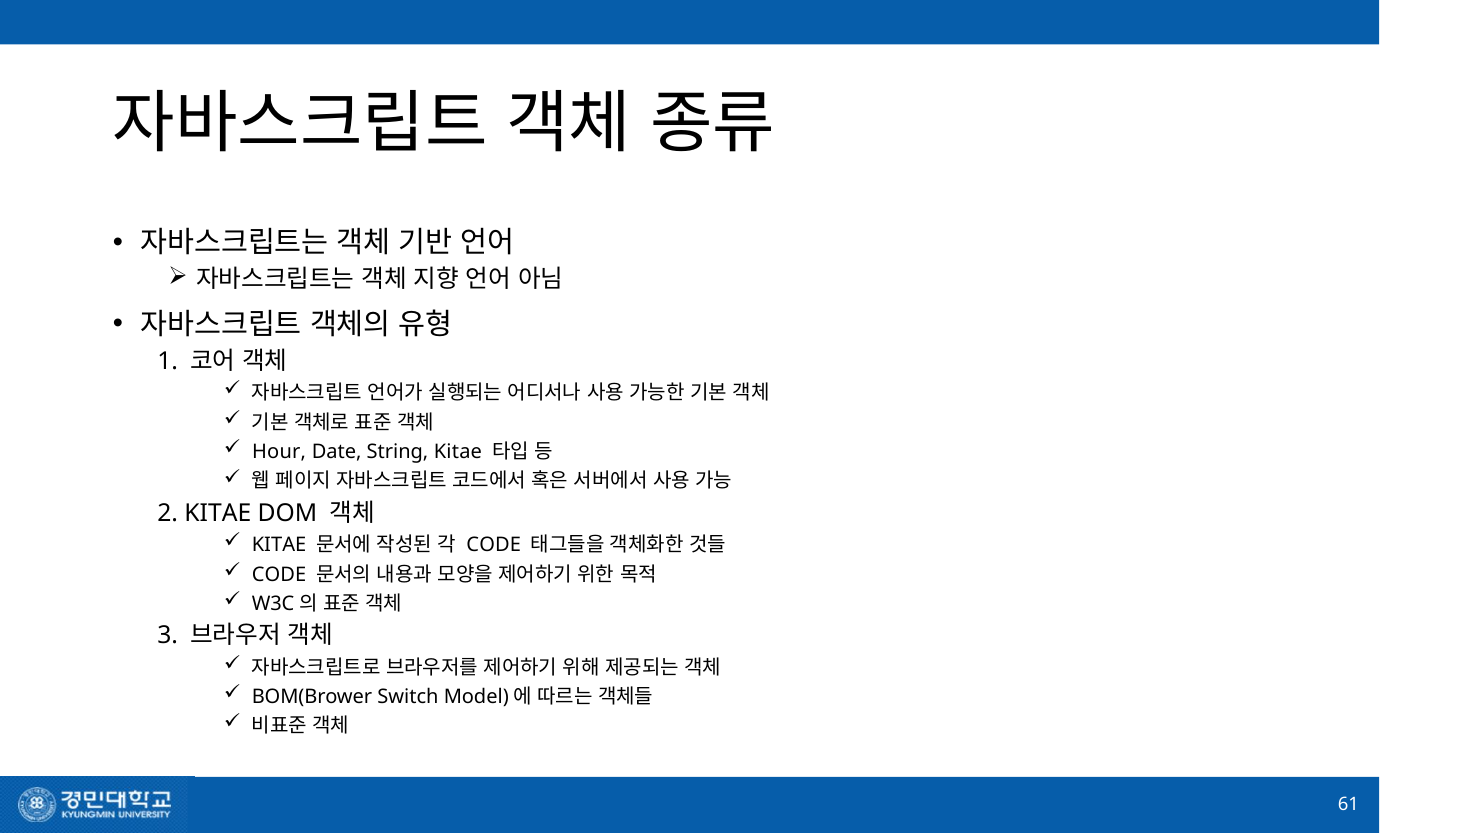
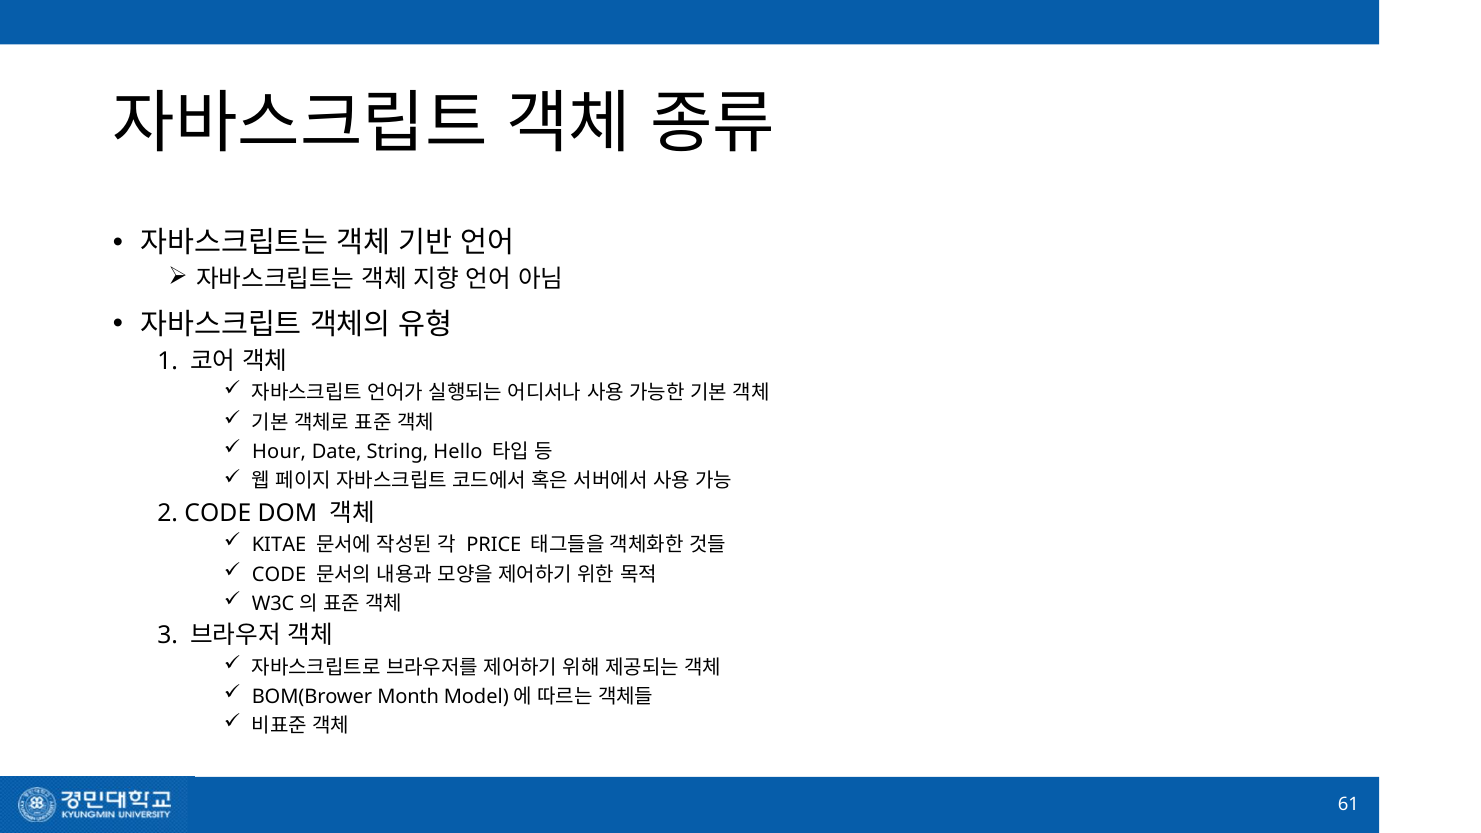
String Kitae: Kitae -> Hello
2 KITAE: KITAE -> CODE
CODE at (494, 545): CODE -> PRICE
Switch: Switch -> Month
